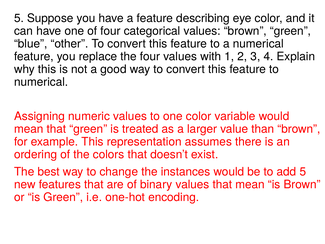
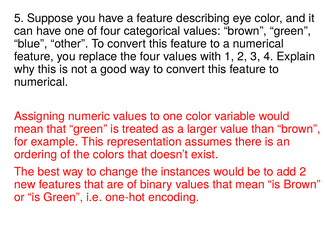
add 5: 5 -> 2
